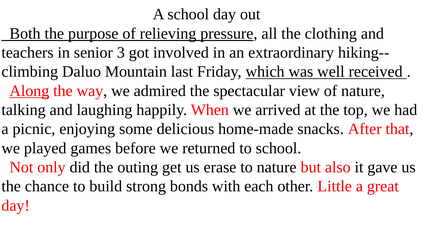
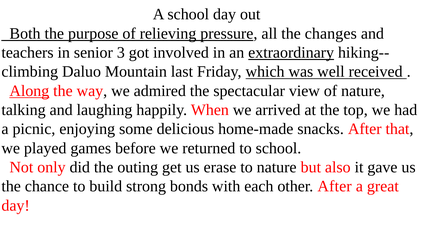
clothing: clothing -> changes
extraordinary underline: none -> present
other Little: Little -> After
